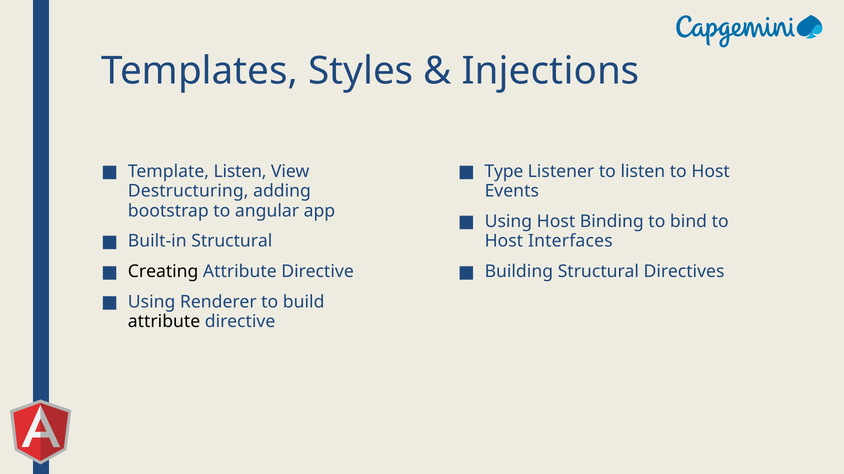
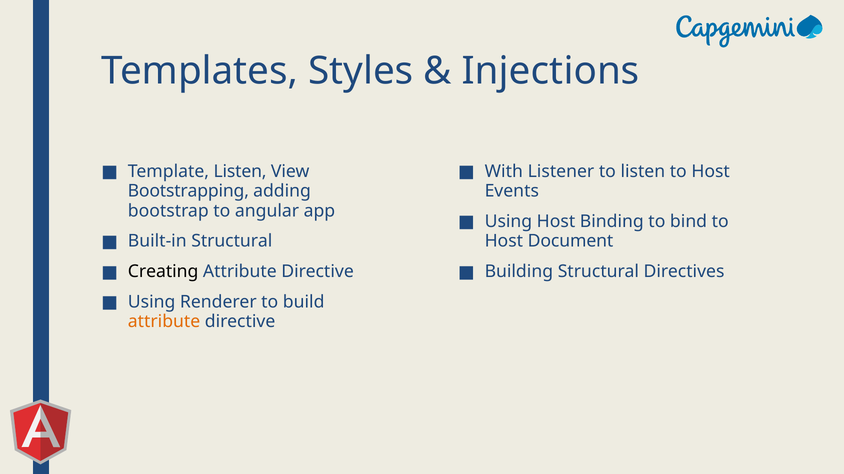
Type: Type -> With
Destructuring: Destructuring -> Bootstrapping
Interfaces: Interfaces -> Document
attribute at (164, 322) colour: black -> orange
